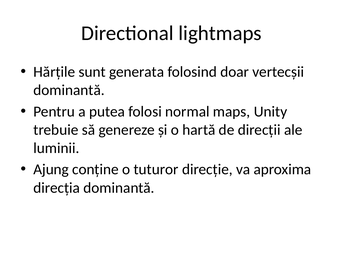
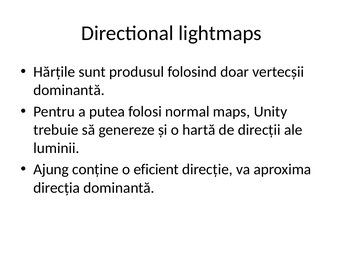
generata: generata -> produsul
tuturor: tuturor -> eficient
